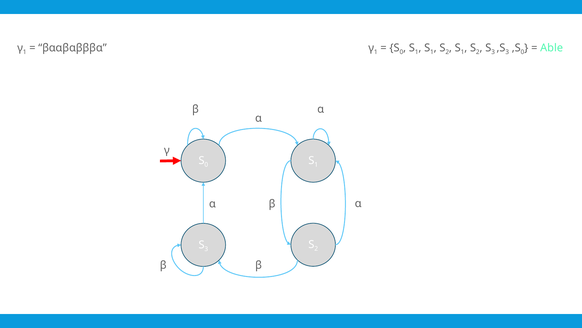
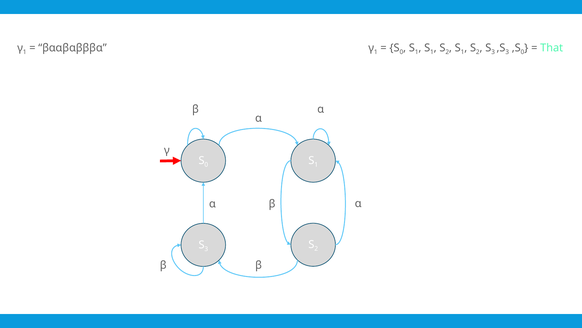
Able: Able -> That
